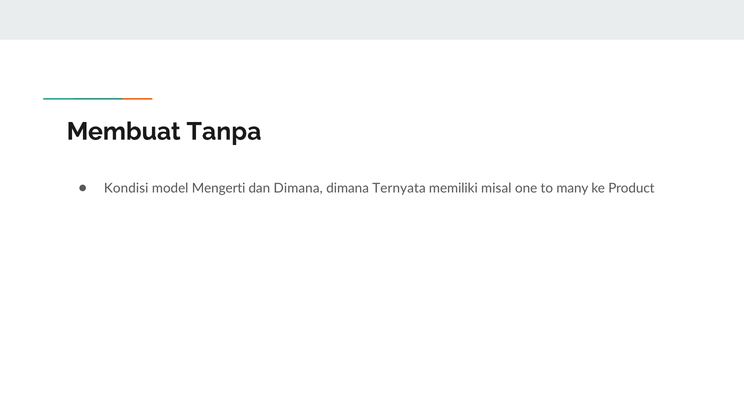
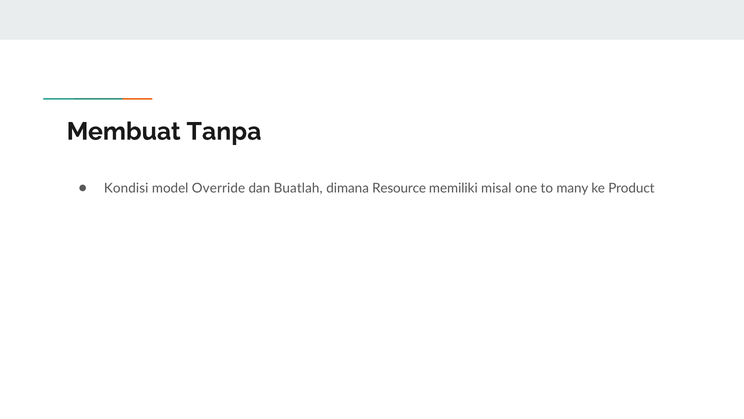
Mengerti: Mengerti -> Override
dan Dimana: Dimana -> Buatlah
Ternyata: Ternyata -> Resource
